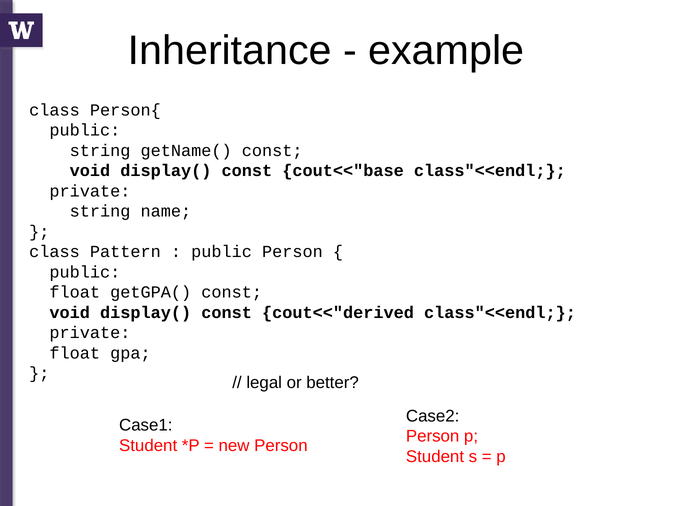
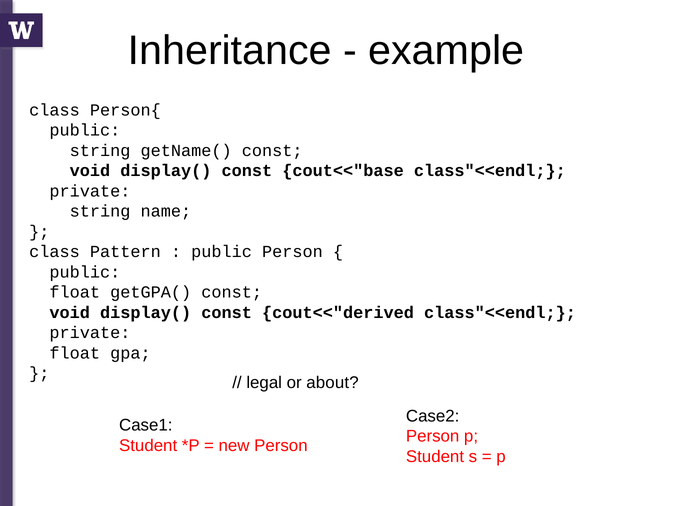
better: better -> about
